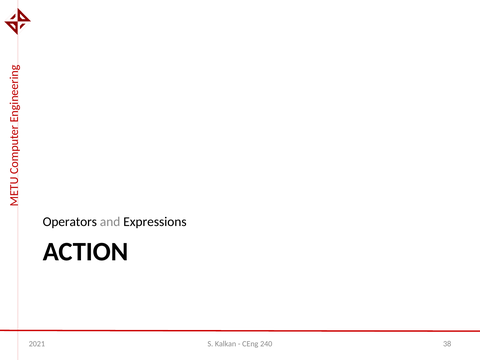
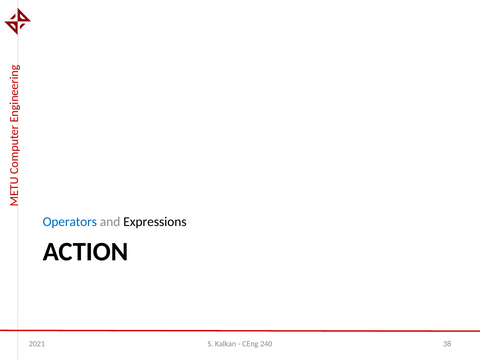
Operators colour: black -> blue
